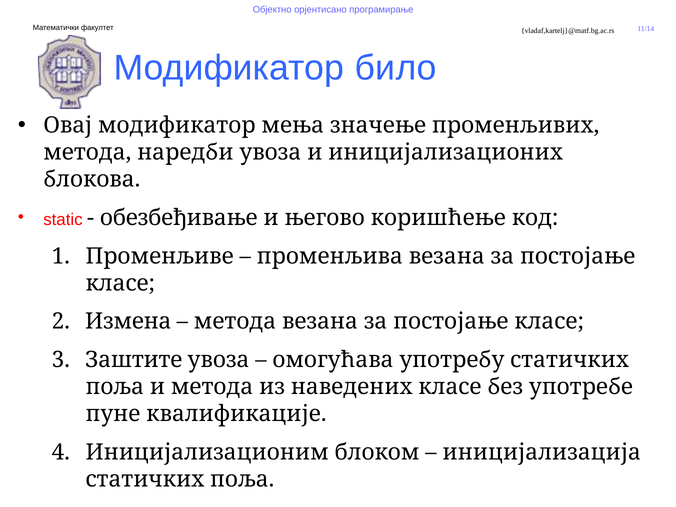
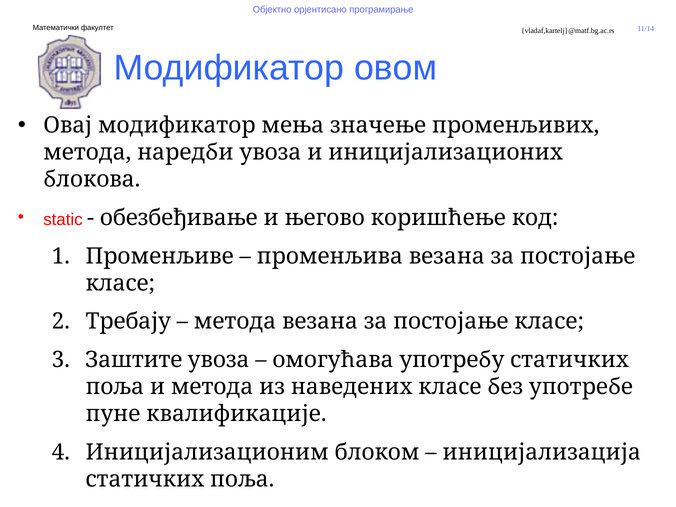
било: било -> овом
Измена: Измена -> Требају
